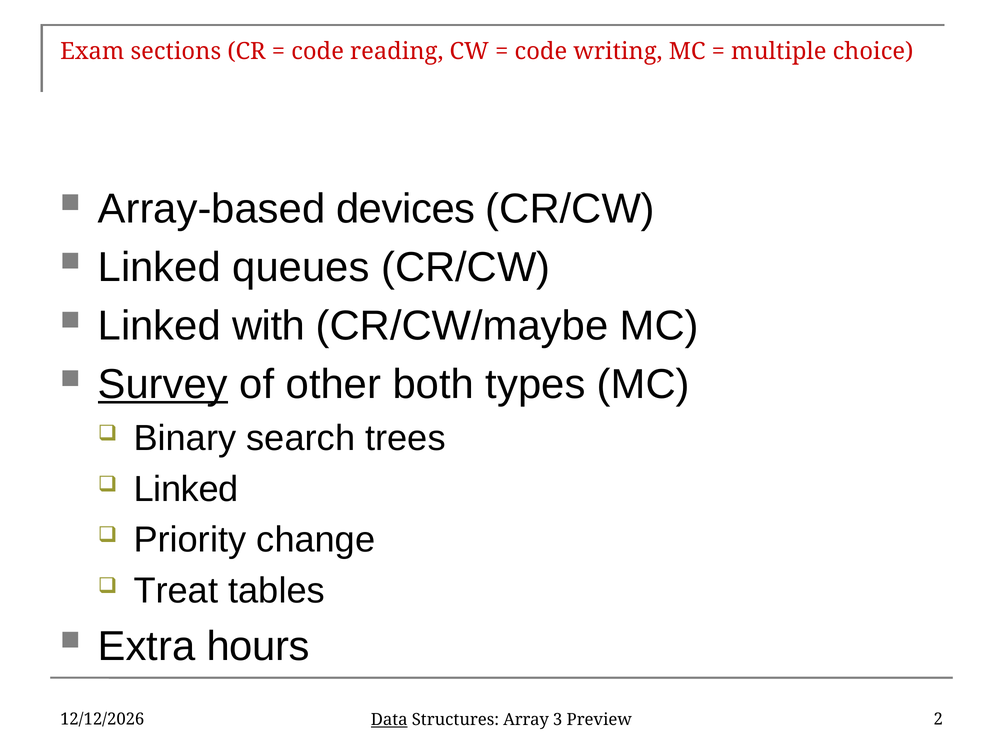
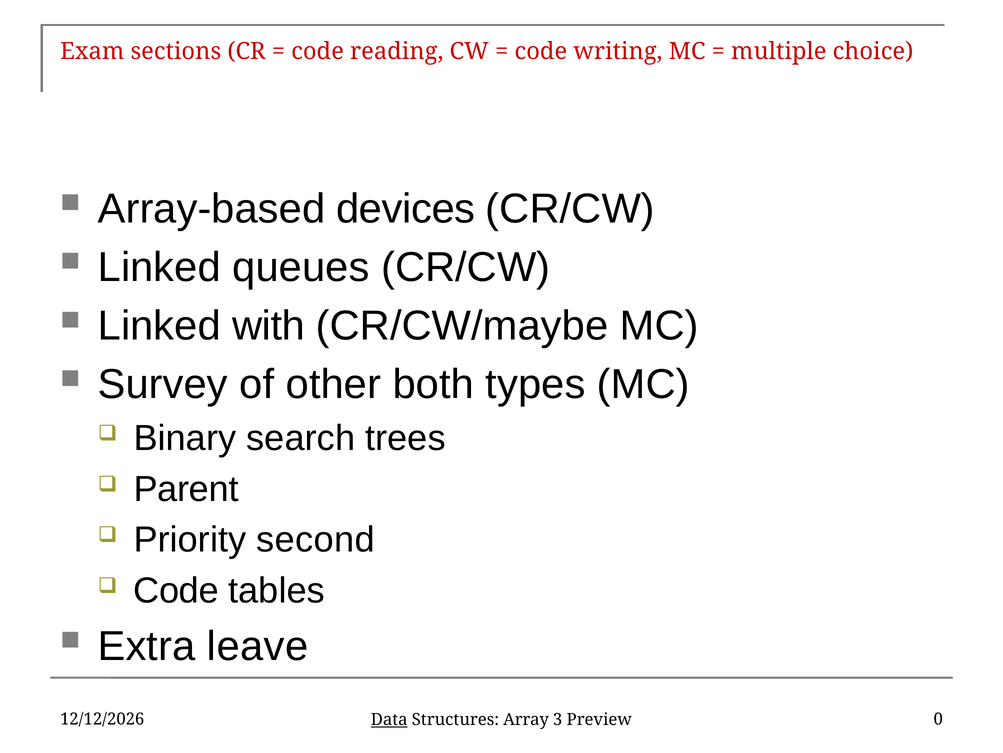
Survey underline: present -> none
Linked at (186, 489): Linked -> Parent
change: change -> second
Treat at (176, 590): Treat -> Code
hours: hours -> leave
2: 2 -> 0
